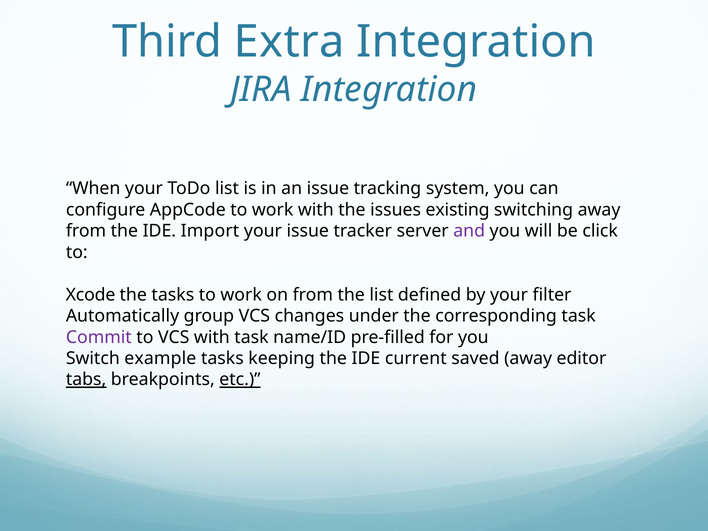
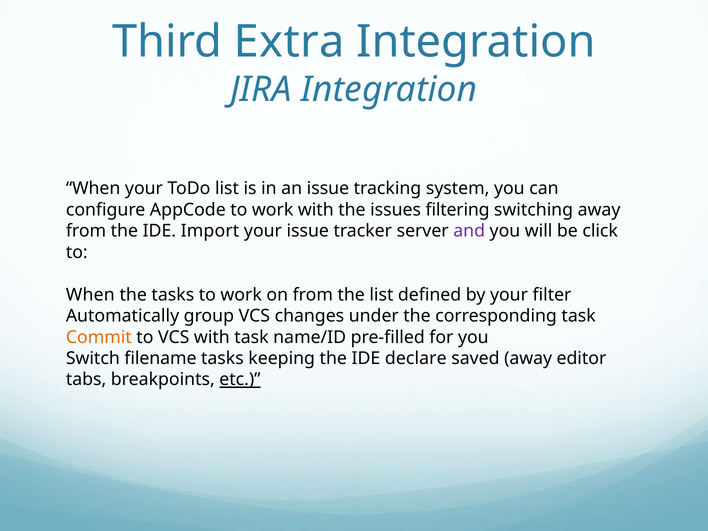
existing: existing -> filtering
Xcode at (91, 295): Xcode -> When
Commit colour: purple -> orange
example: example -> filename
current: current -> declare
tabs underline: present -> none
